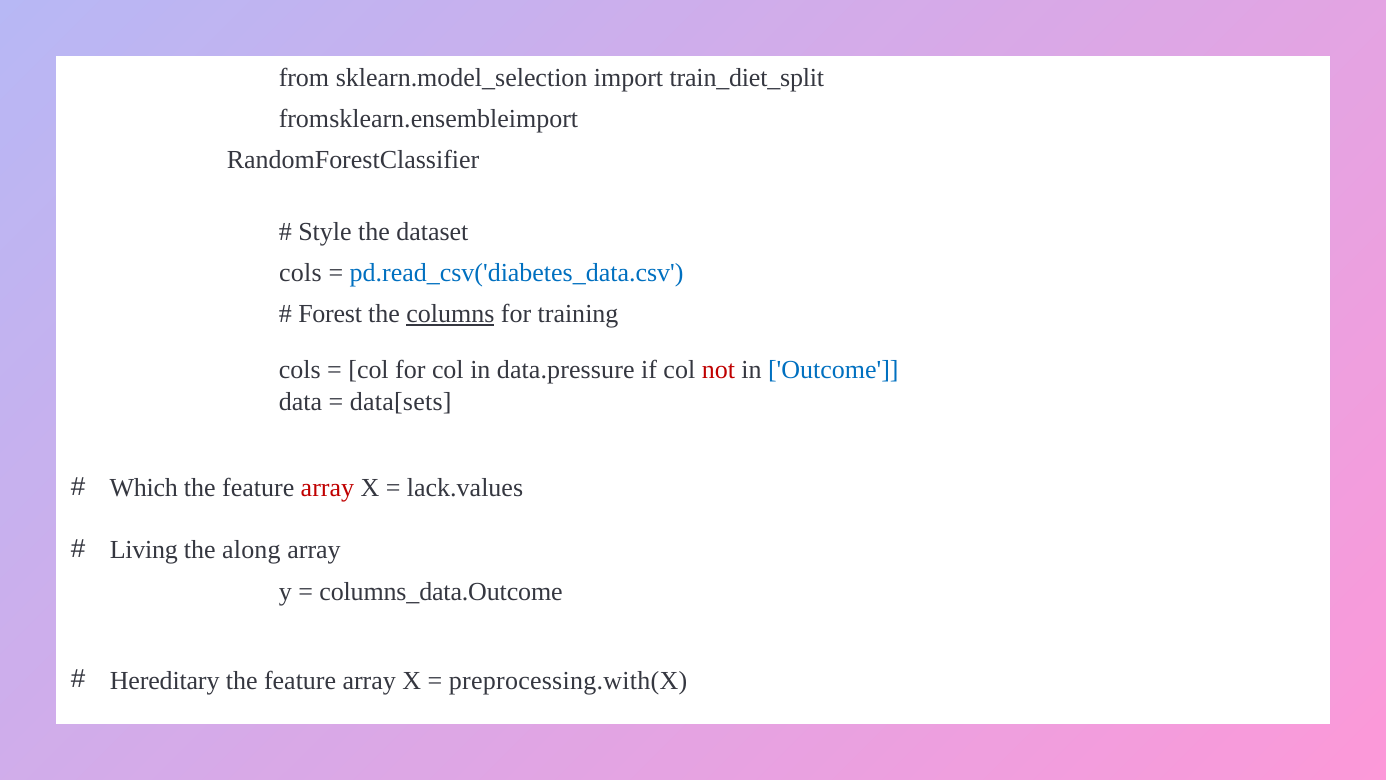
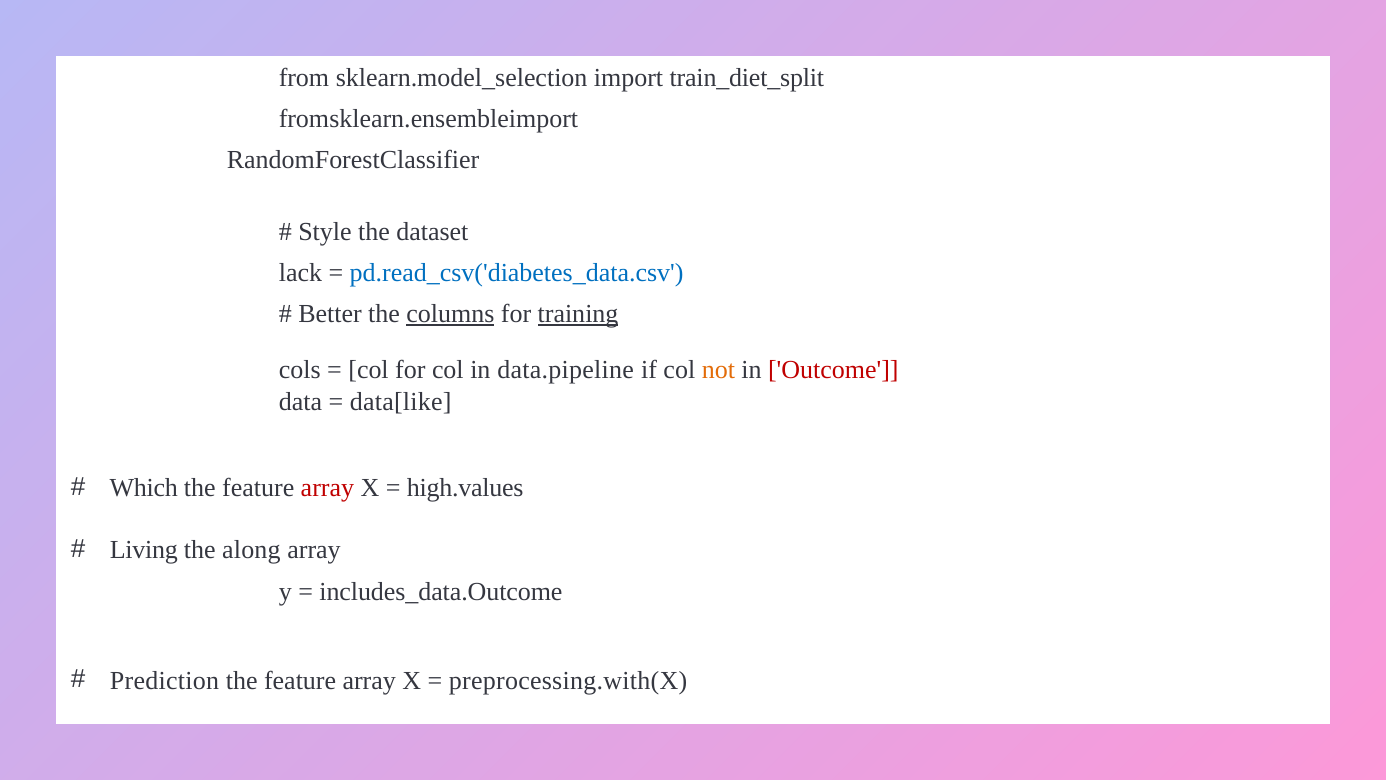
cols at (300, 273): cols -> lack
Forest: Forest -> Better
training underline: none -> present
data.pressure: data.pressure -> data.pipeline
not colour: red -> orange
Outcome colour: blue -> red
data[sets: data[sets -> data[like
lack.values: lack.values -> high.values
columns_data.Outcome: columns_data.Outcome -> includes_data.Outcome
Hereditary: Hereditary -> Prediction
